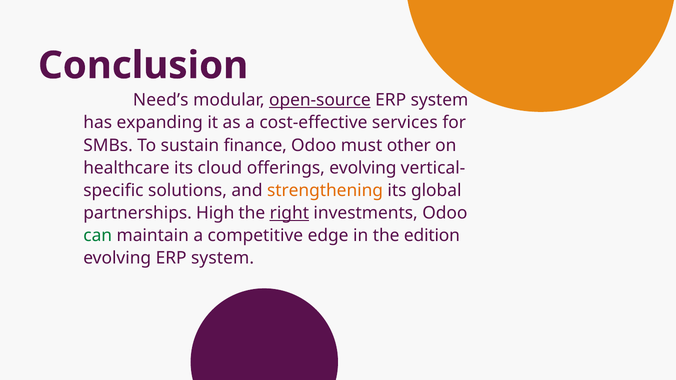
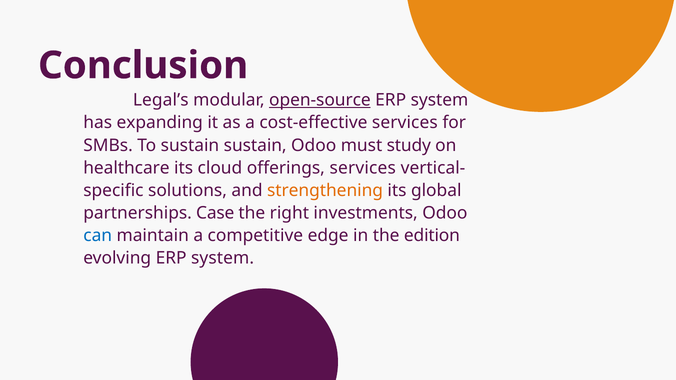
Need’s: Need’s -> Legal’s
sustain finance: finance -> sustain
other: other -> study
offerings evolving: evolving -> services
High: High -> Case
right underline: present -> none
can colour: green -> blue
